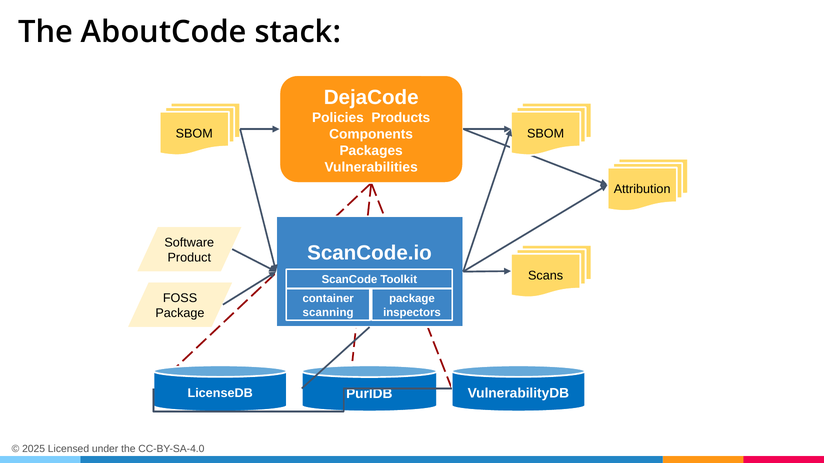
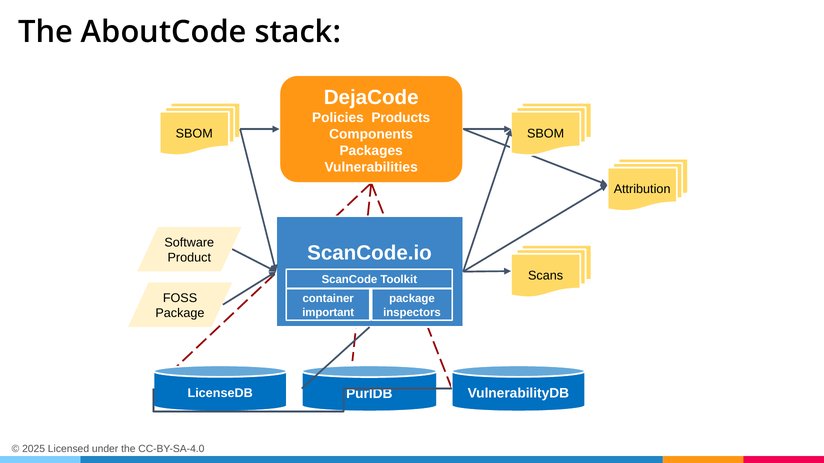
scanning: scanning -> important
